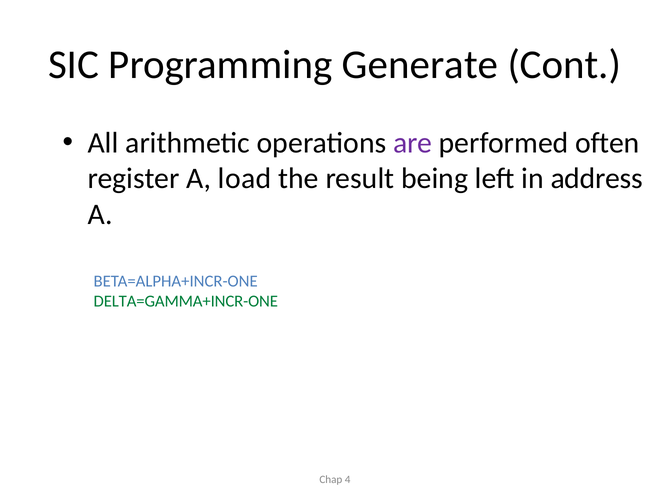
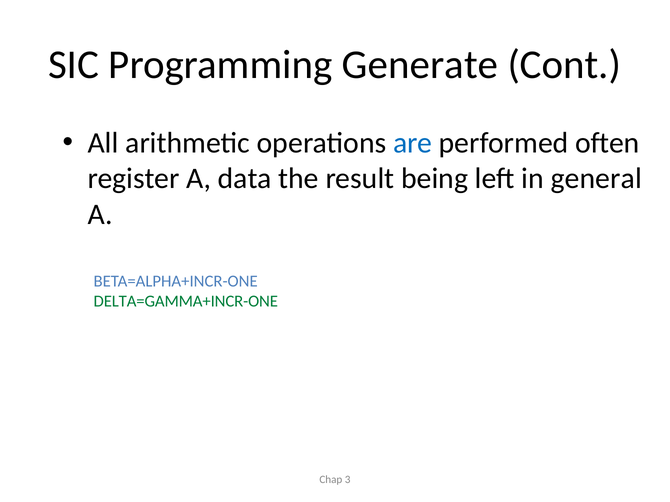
are colour: purple -> blue
load: load -> data
address: address -> general
4: 4 -> 3
